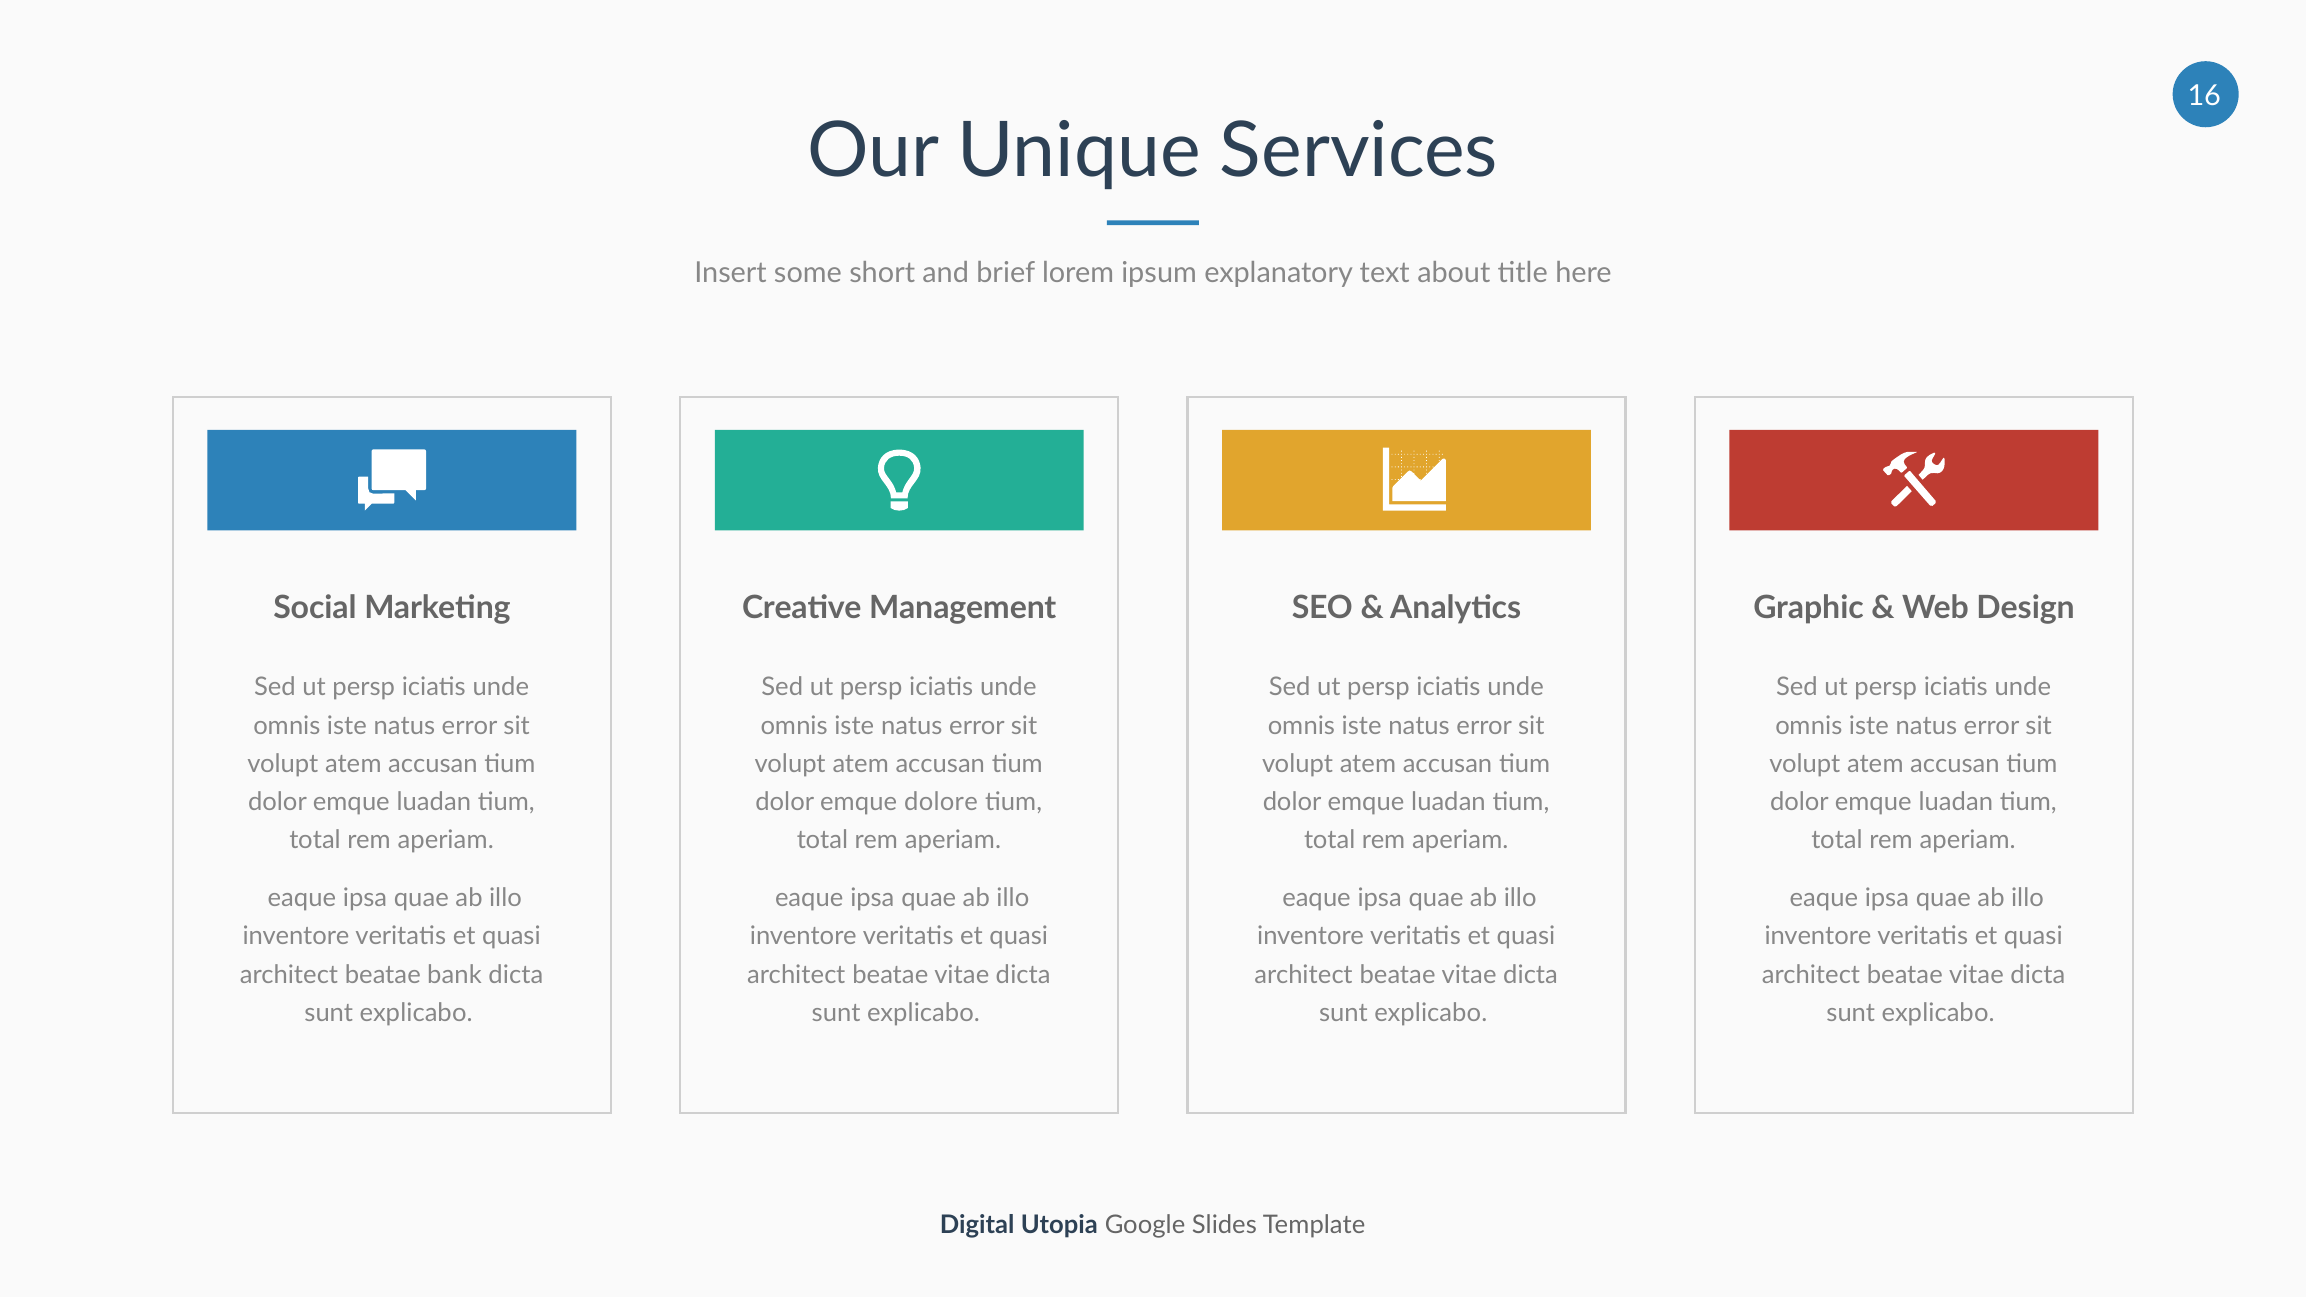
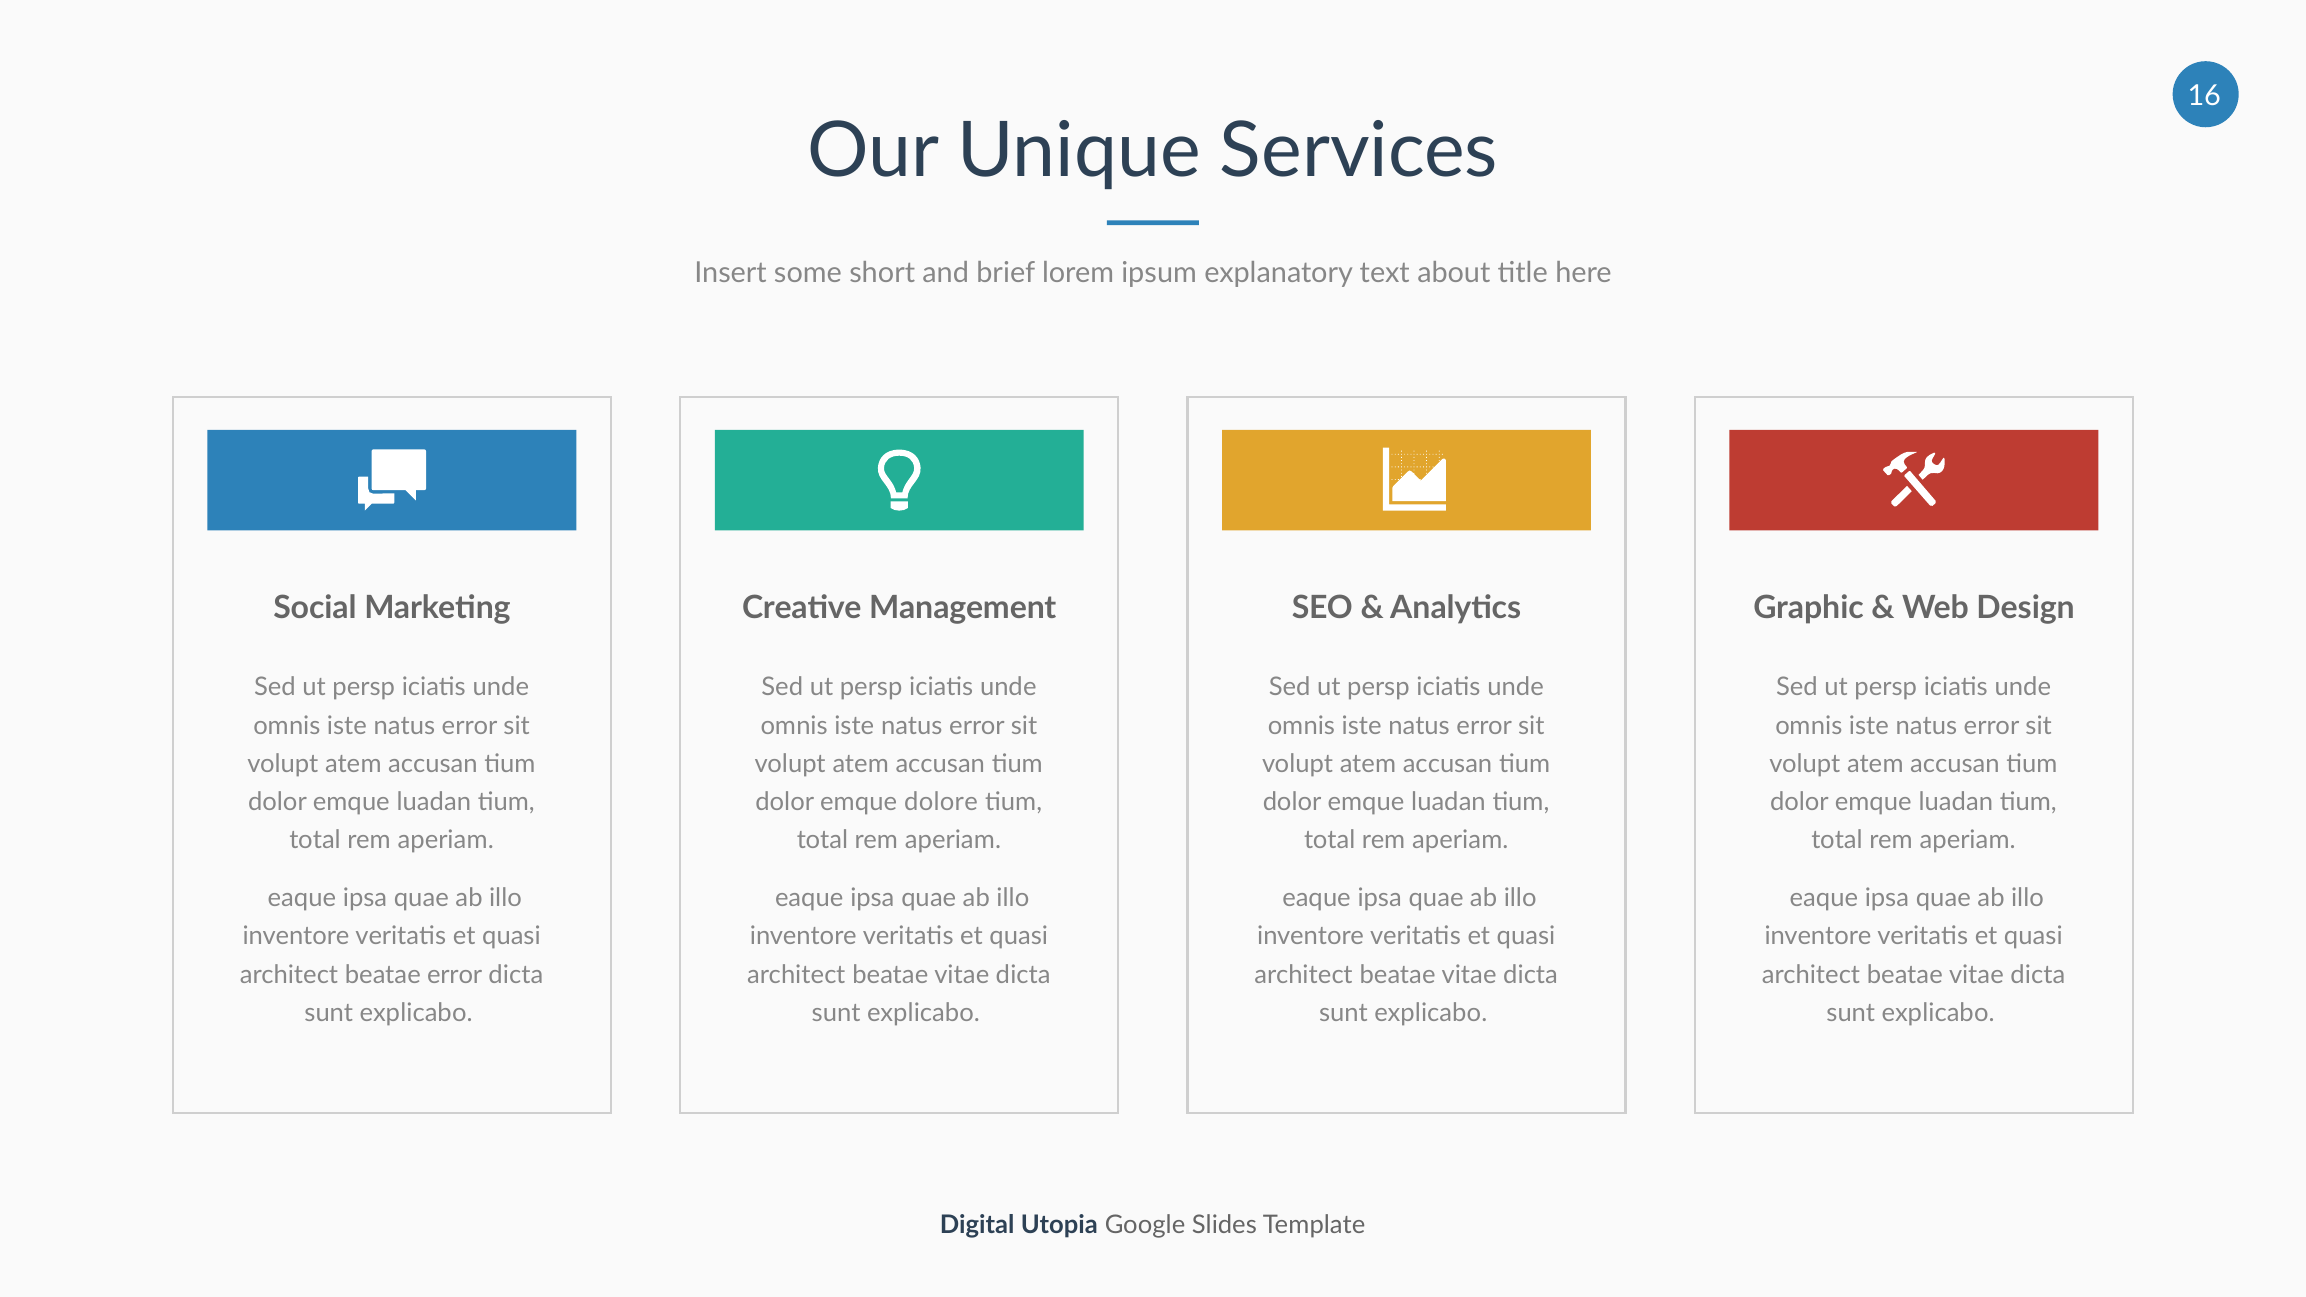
beatae bank: bank -> error
